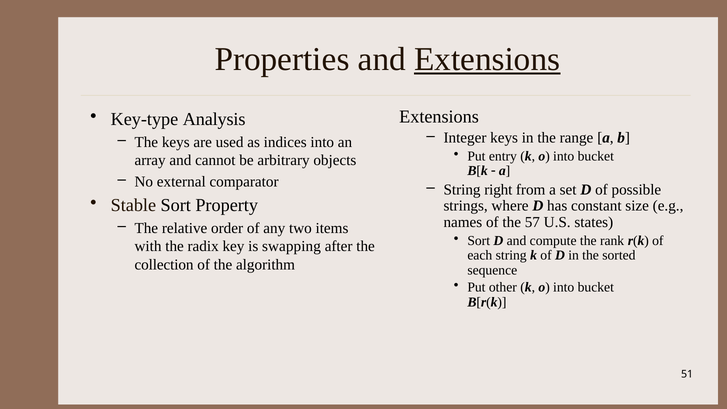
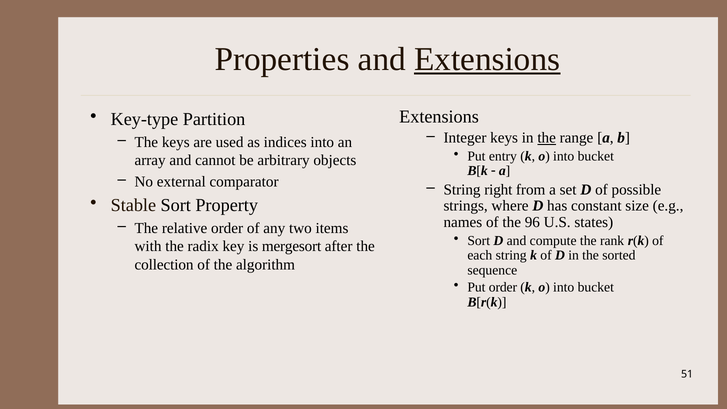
Analysis: Analysis -> Partition
the at (547, 138) underline: none -> present
57: 57 -> 96
swapping: swapping -> mergesort
Put other: other -> order
